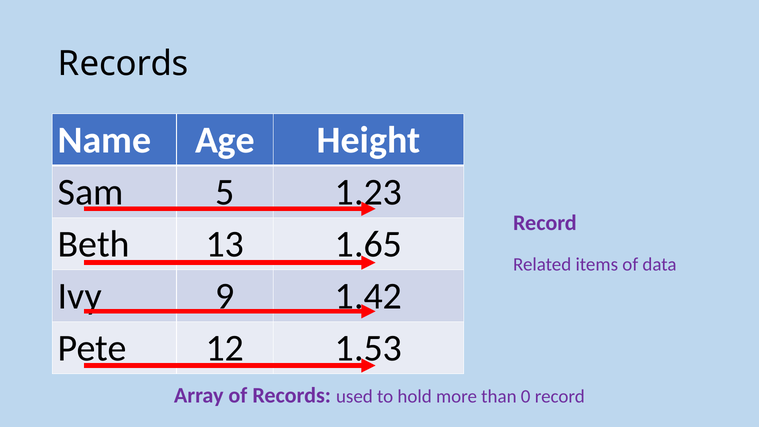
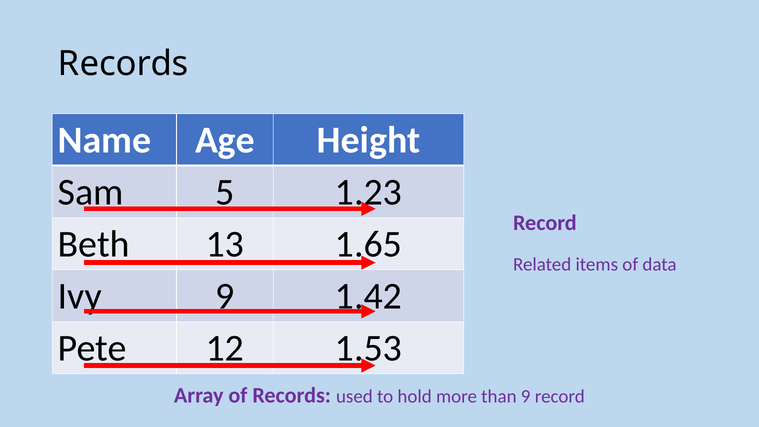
than 0: 0 -> 9
